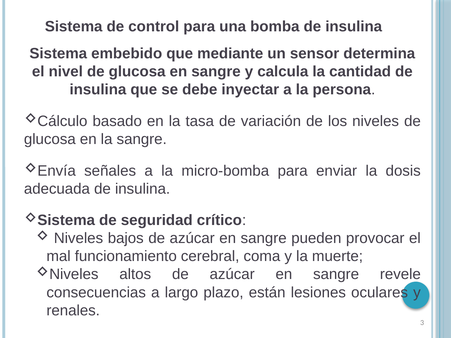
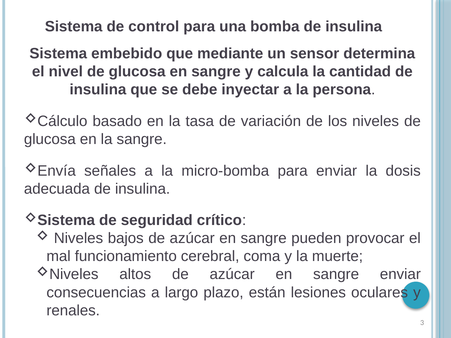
sangre revele: revele -> enviar
